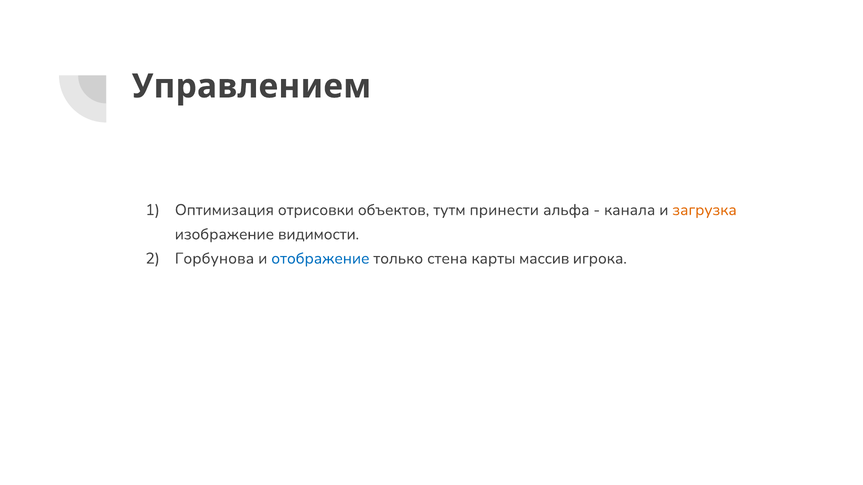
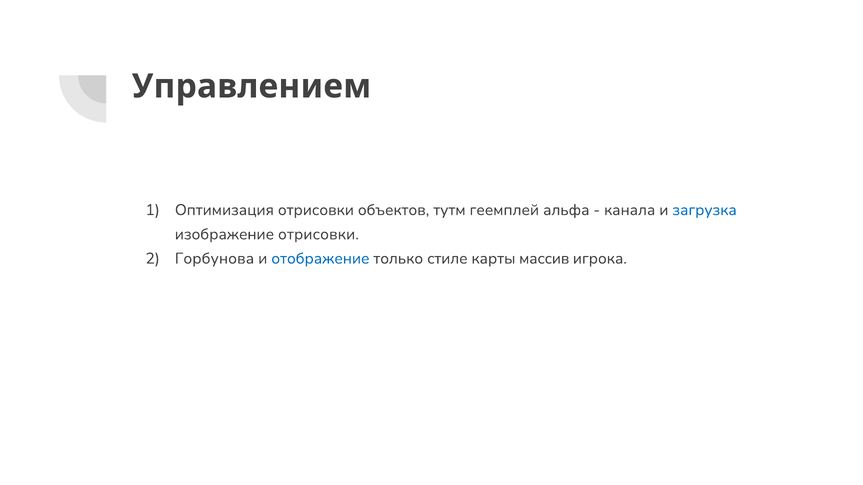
принести: принести -> геемплей
загрузка colour: orange -> blue
изображение видимости: видимости -> отрисовки
стена: стена -> стиле
